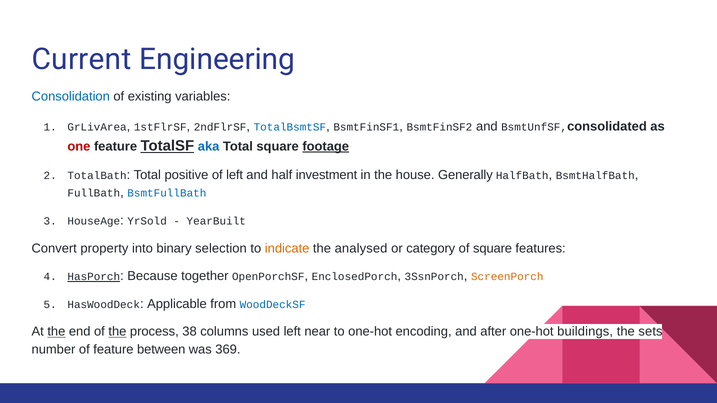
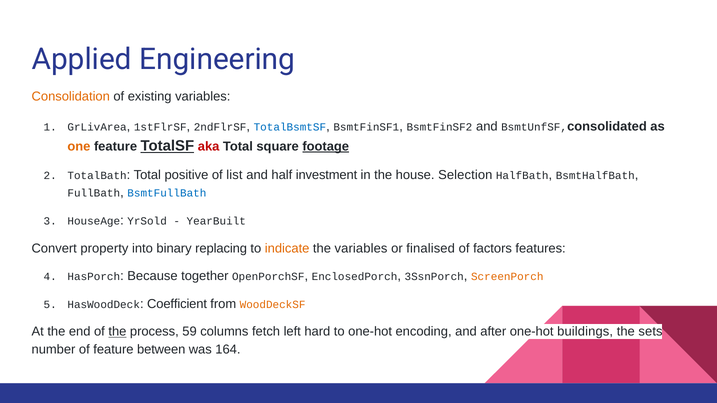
Current: Current -> Applied
Consolidation colour: blue -> orange
one colour: red -> orange
aka colour: blue -> red
of left: left -> list
Generally: Generally -> Selection
selection: selection -> replacing
the analysed: analysed -> variables
category: category -> finalised
of square: square -> factors
HasPorch underline: present -> none
Applicable: Applicable -> Coefficient
WoodDeckSF colour: blue -> orange
the at (56, 332) underline: present -> none
38: 38 -> 59
used: used -> fetch
near: near -> hard
369: 369 -> 164
